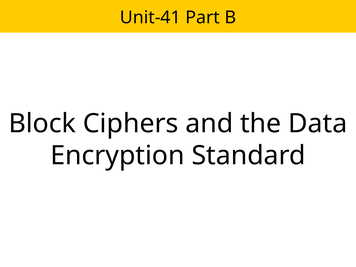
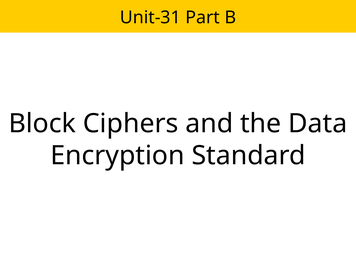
Unit-41: Unit-41 -> Unit-31
